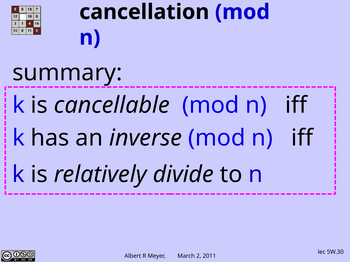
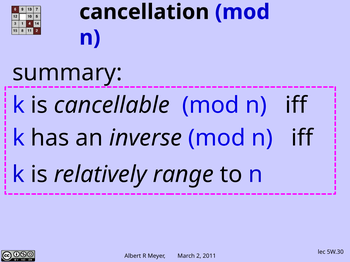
divide: divide -> range
